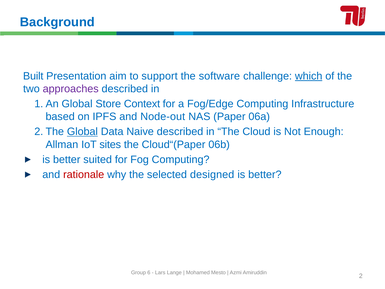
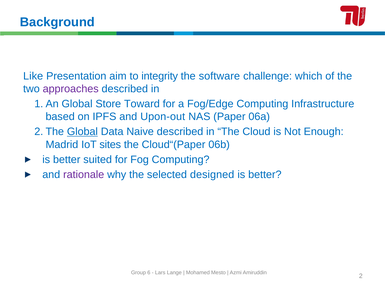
Built: Built -> Like
support: support -> integrity
which underline: present -> none
Context: Context -> Toward
Node-out: Node-out -> Upon-out
Allman: Allman -> Madrid
rationale colour: red -> purple
